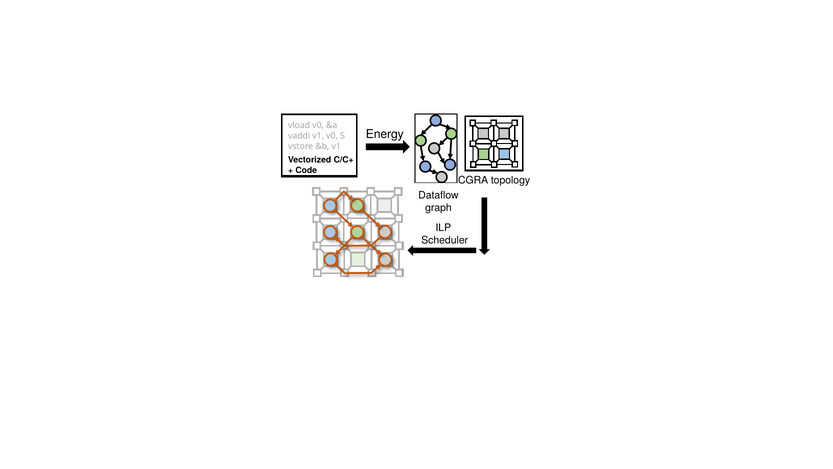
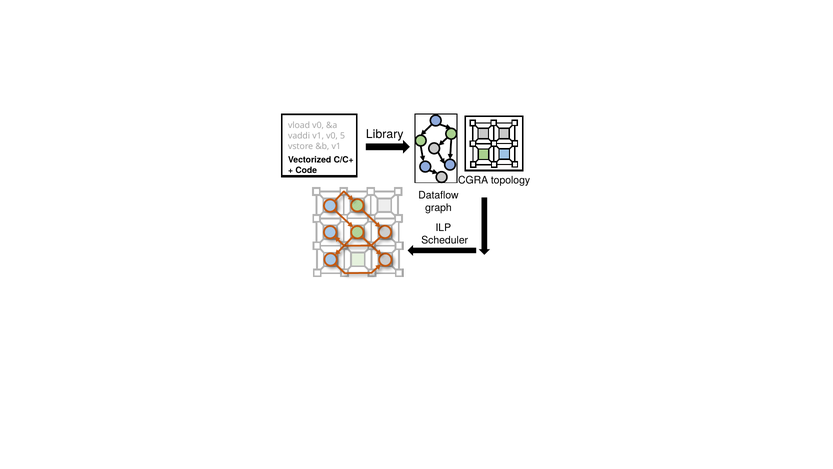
Energy: Energy -> Library
